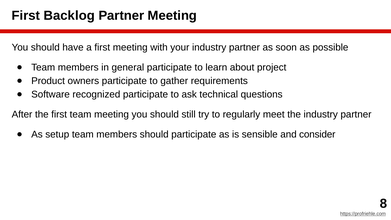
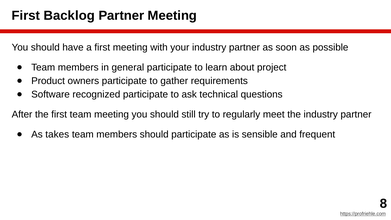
setup: setup -> takes
consider: consider -> frequent
